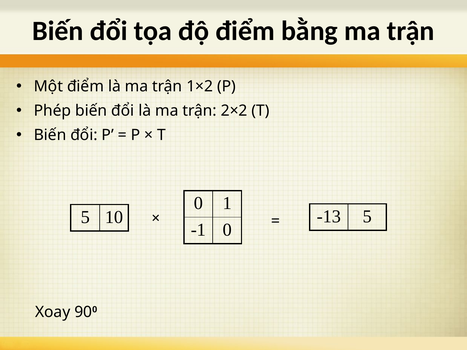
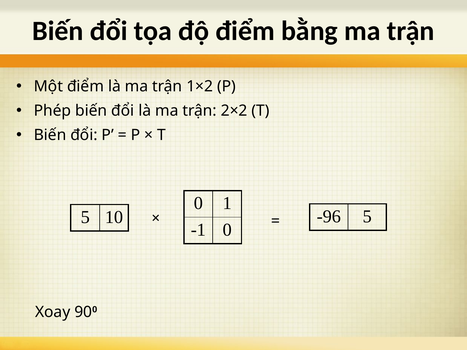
-13: -13 -> -96
